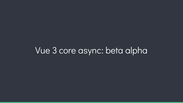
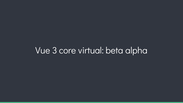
async: async -> virtual
